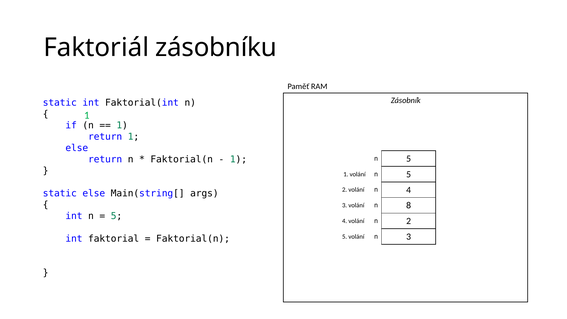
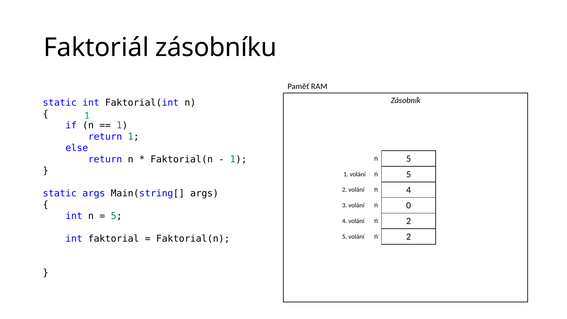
static else: else -> args
8: 8 -> 0
5 volání n 3: 3 -> 2
